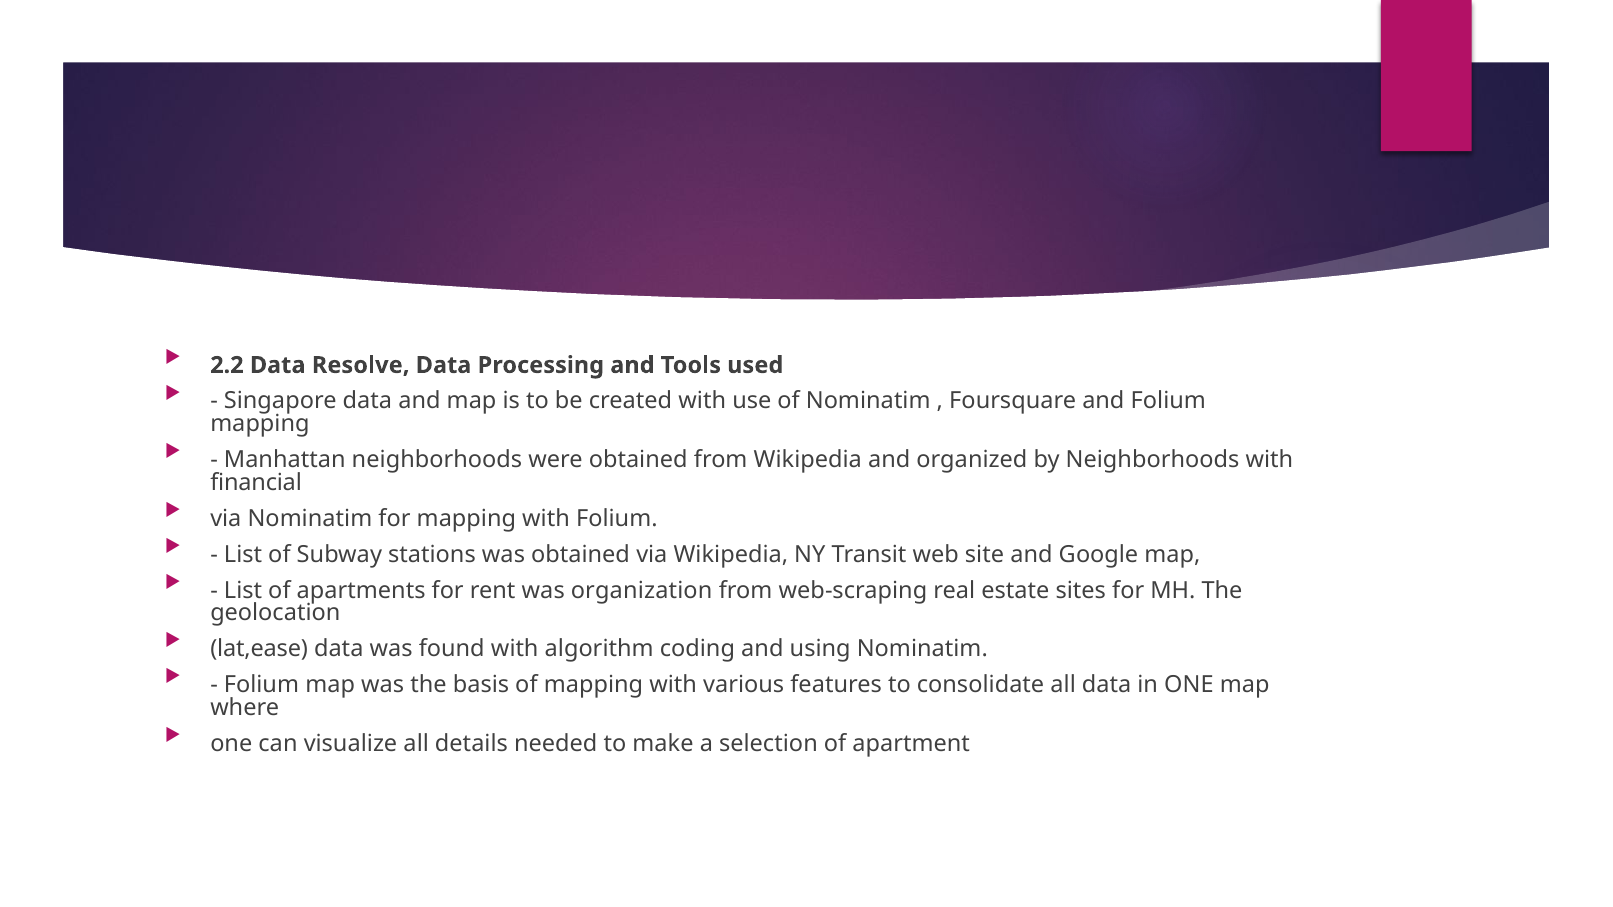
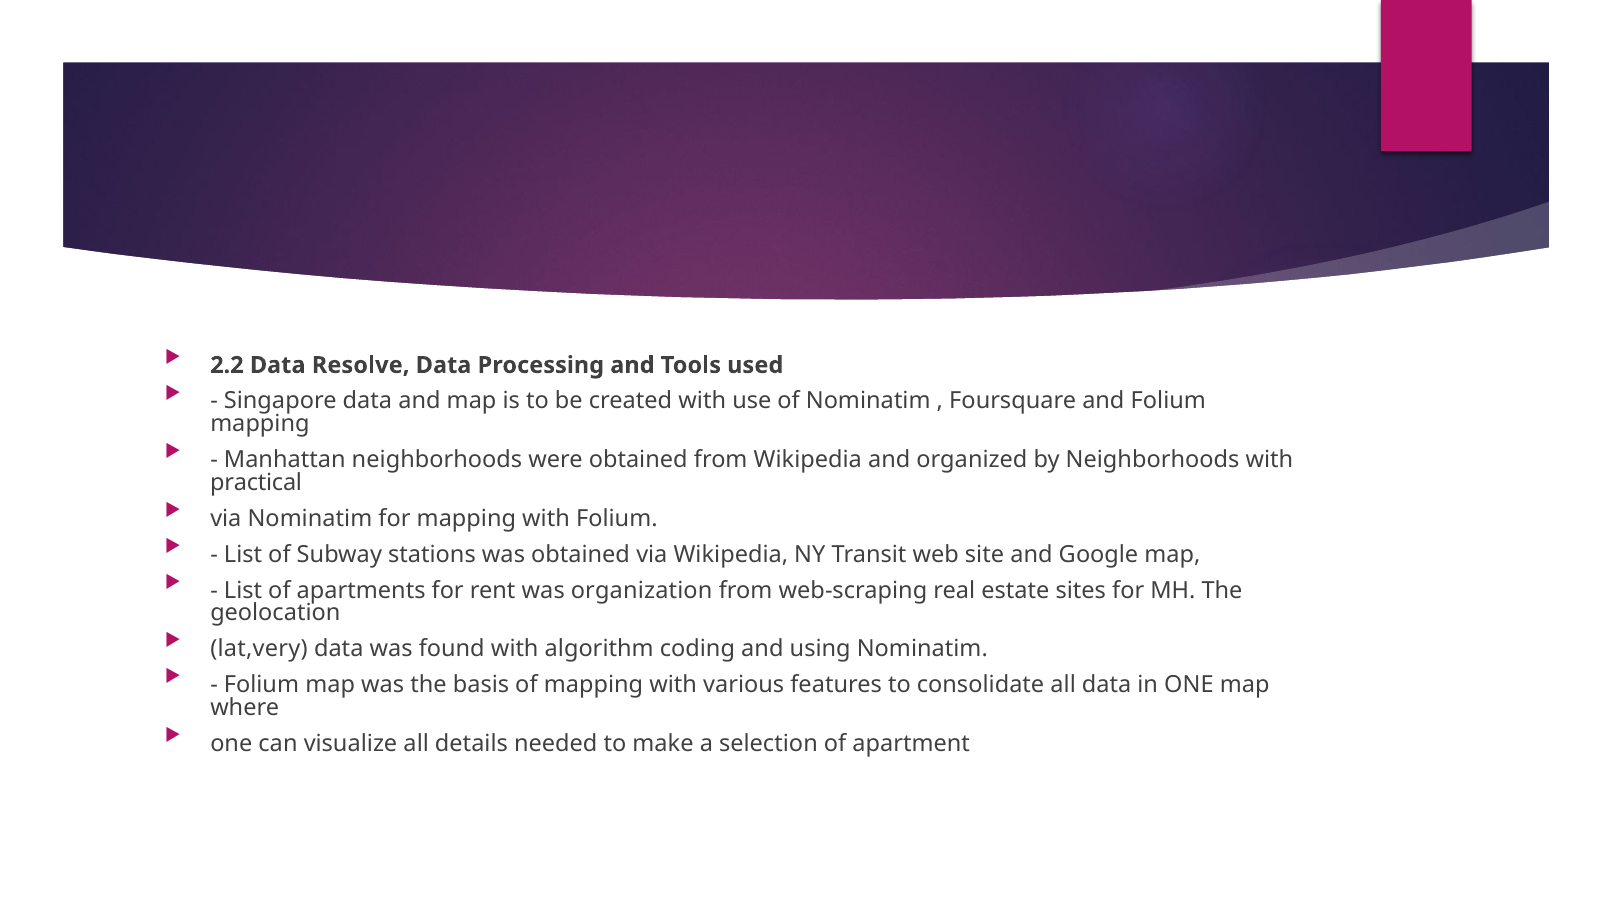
financial: financial -> practical
lat,ease: lat,ease -> lat,very
